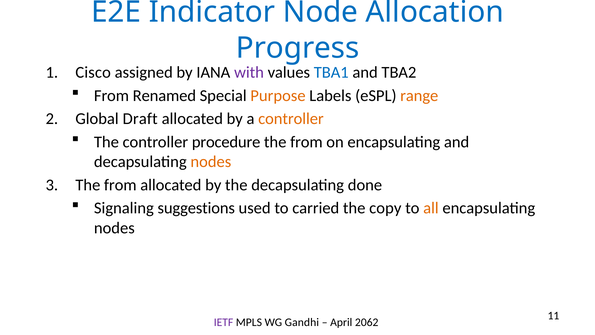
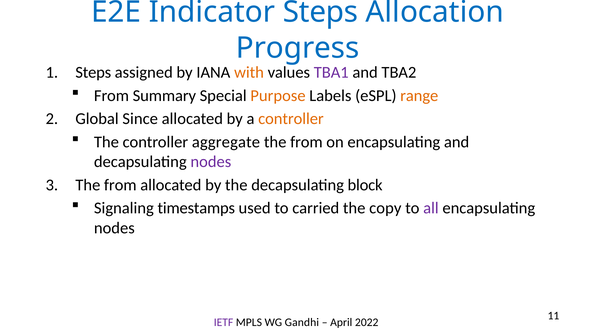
Indicator Node: Node -> Steps
Cisco at (93, 72): Cisco -> Steps
with colour: purple -> orange
TBA1 colour: blue -> purple
Renamed: Renamed -> Summary
Draft: Draft -> Since
procedure: procedure -> aggregate
nodes at (211, 162) colour: orange -> purple
done: done -> block
suggestions: suggestions -> timestamps
all colour: orange -> purple
2062: 2062 -> 2022
